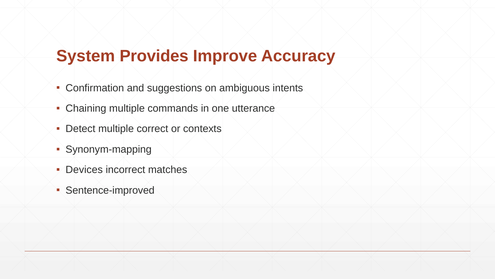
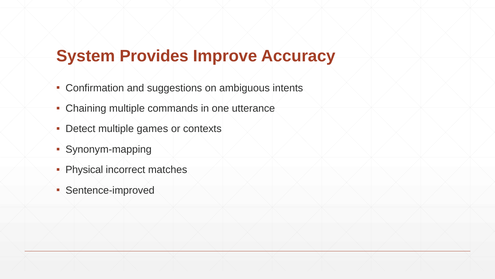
correct: correct -> games
Devices: Devices -> Physical
